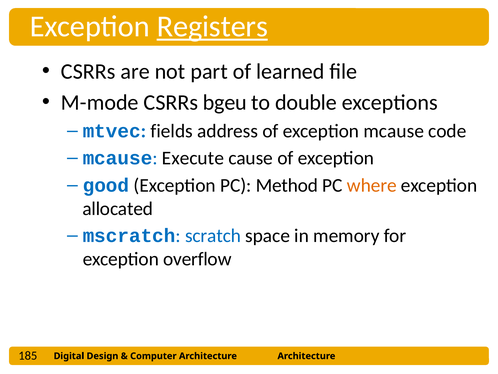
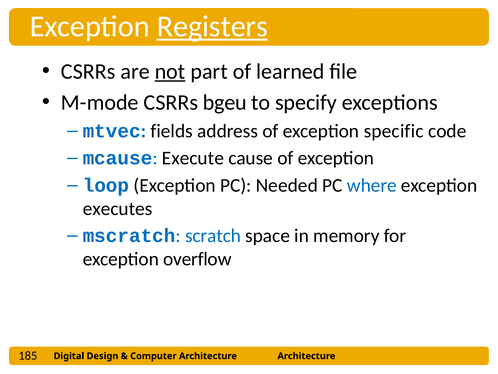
not underline: none -> present
double: double -> specify
exception mcause: mcause -> specific
good: good -> loop
Method: Method -> Needed
where colour: orange -> blue
allocated: allocated -> executes
